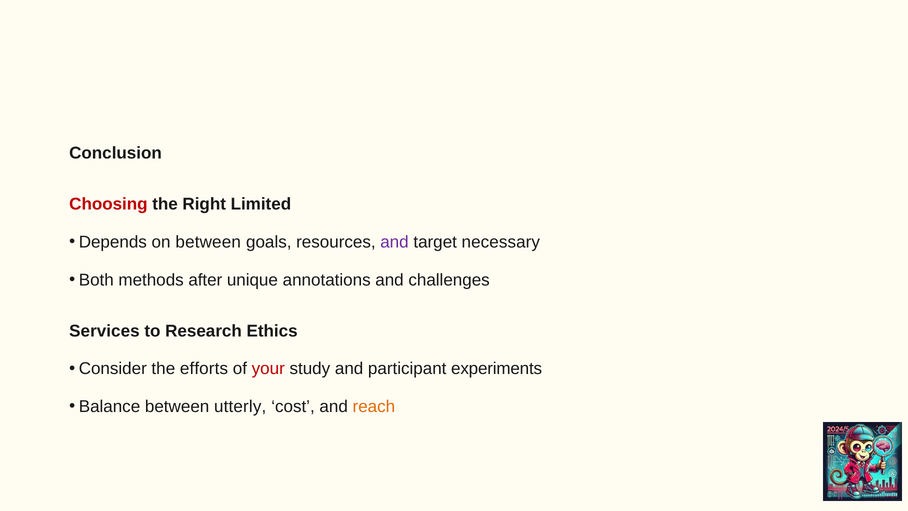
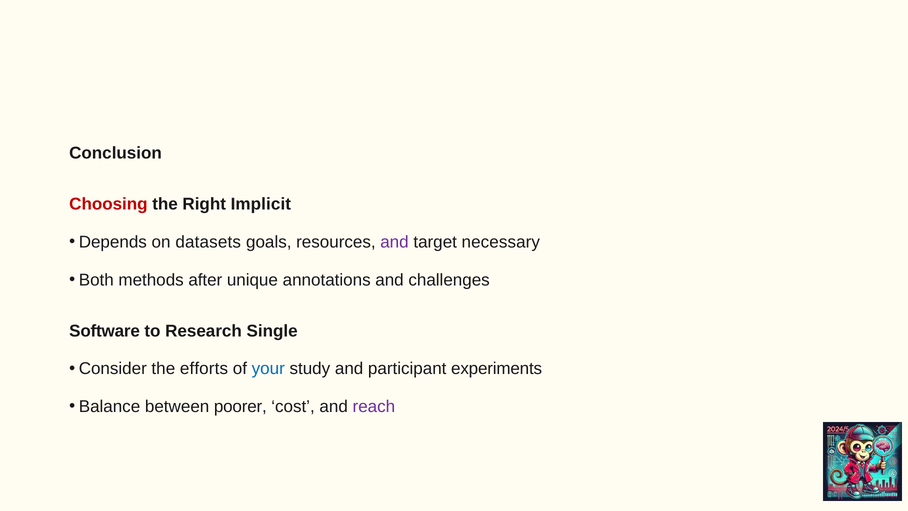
Limited: Limited -> Implicit
on between: between -> datasets
Services: Services -> Software
Ethics: Ethics -> Single
your colour: red -> blue
utterly: utterly -> poorer
reach colour: orange -> purple
